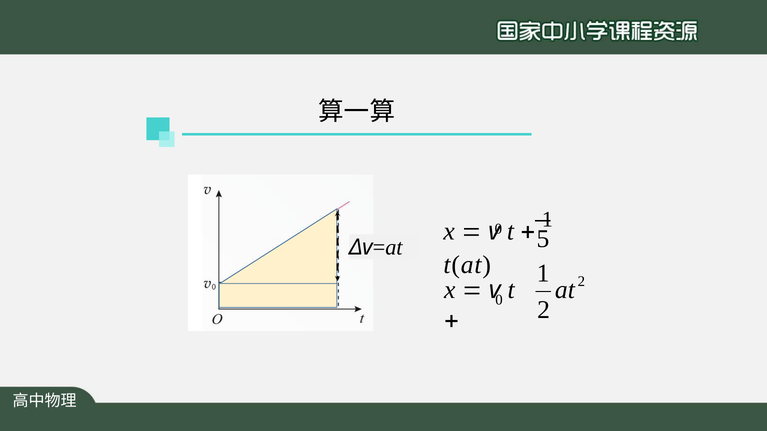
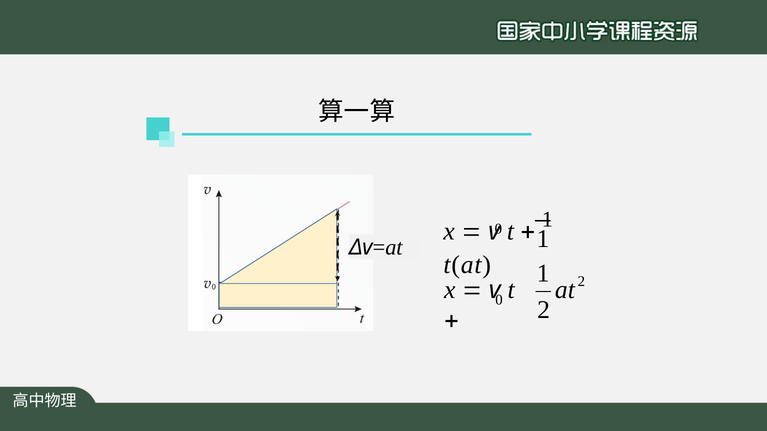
5 at (543, 239): 5 -> 1
